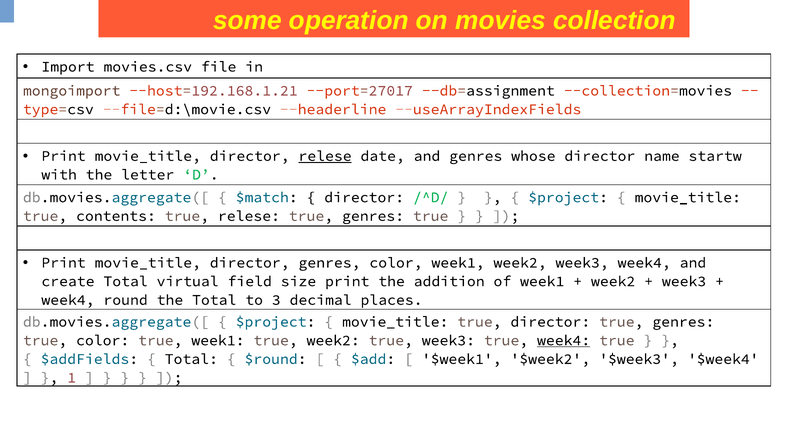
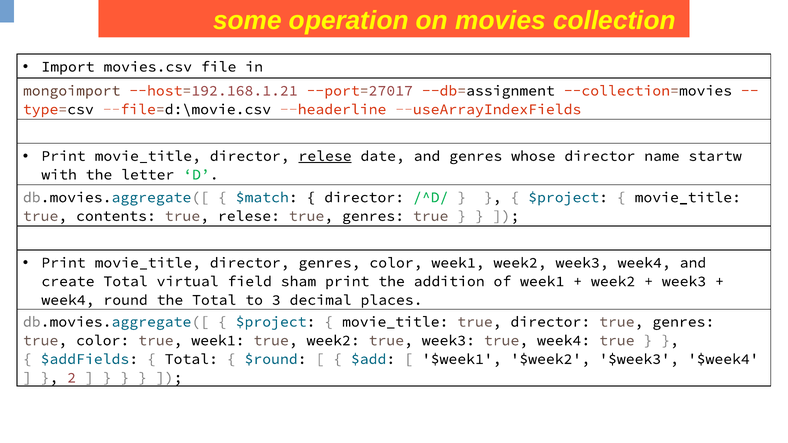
size: size -> sham
week4 at (564, 341) underline: present -> none
1: 1 -> 2
